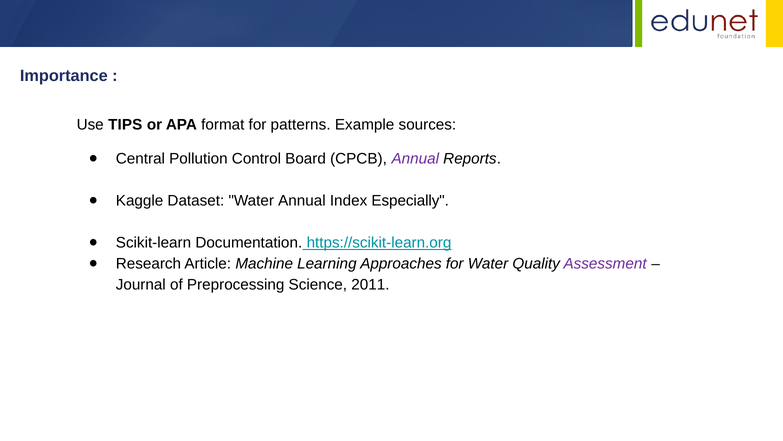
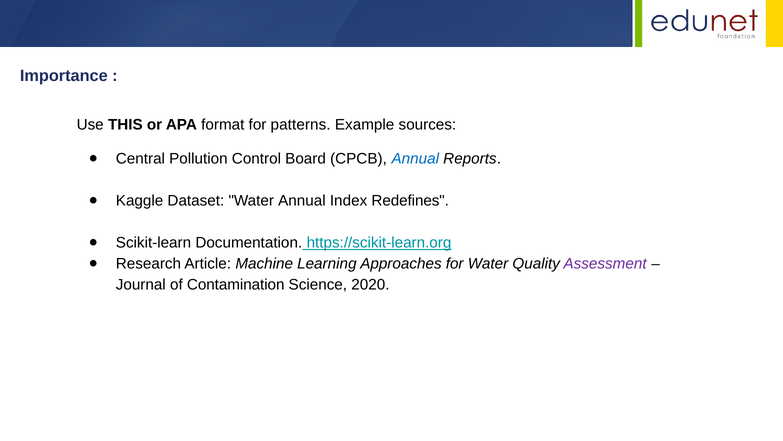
TIPS: TIPS -> THIS
Annual at (415, 158) colour: purple -> blue
Especially: Especially -> Redefines
Preprocessing: Preprocessing -> Contamination
2011: 2011 -> 2020
